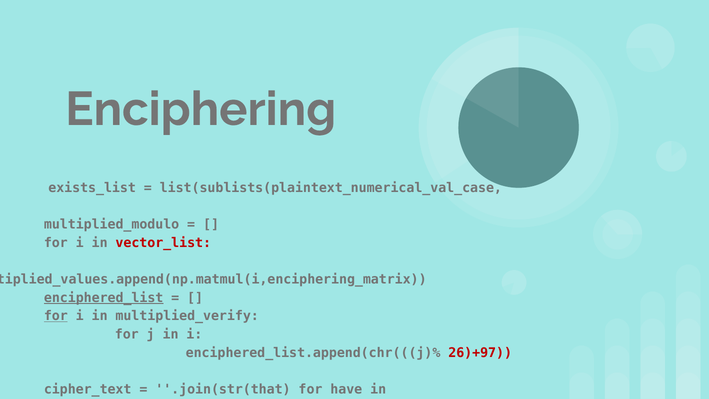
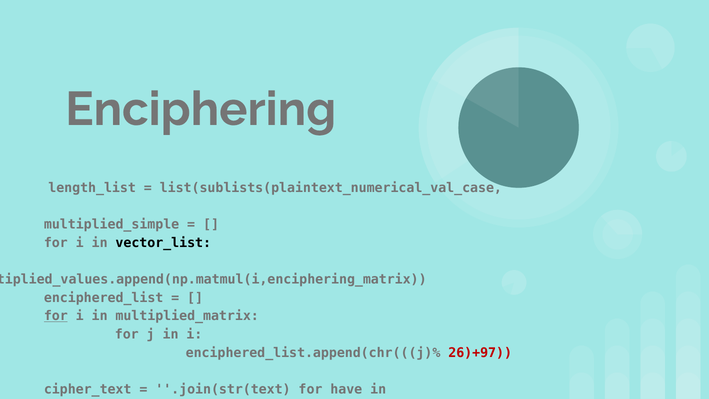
exists_list: exists_list -> length_list
multiplied_modulo: multiplied_modulo -> multiplied_simple
vector_list colour: red -> black
enciphered_list at (104, 298) underline: present -> none
multiplied_verify: multiplied_verify -> multiplied_matrix
.join(str(that: .join(str(that -> .join(str(text
